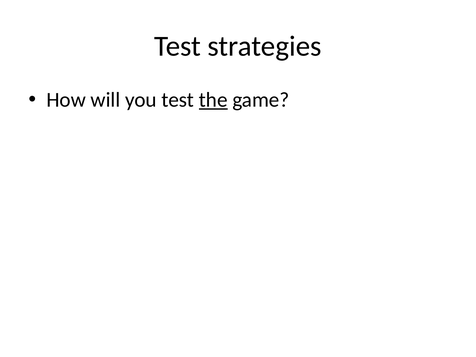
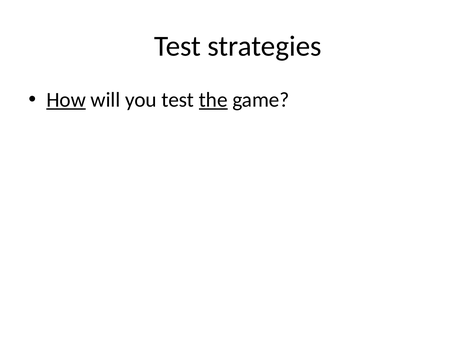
How underline: none -> present
